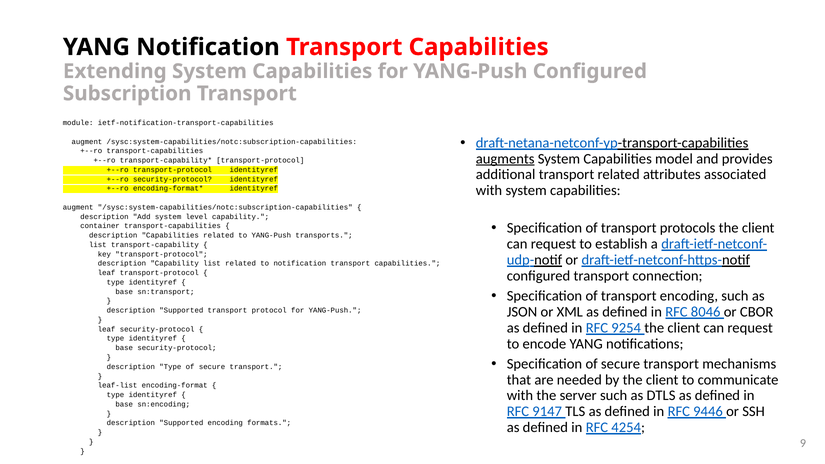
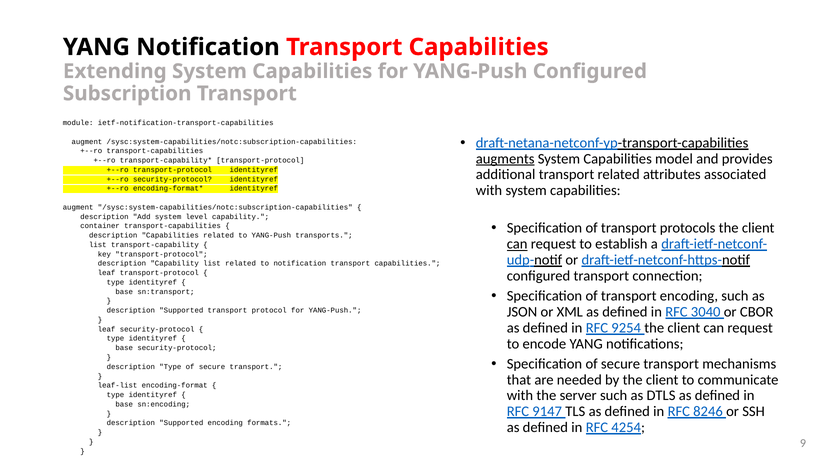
can at (517, 244) underline: none -> present
8046: 8046 -> 3040
9446: 9446 -> 8246
